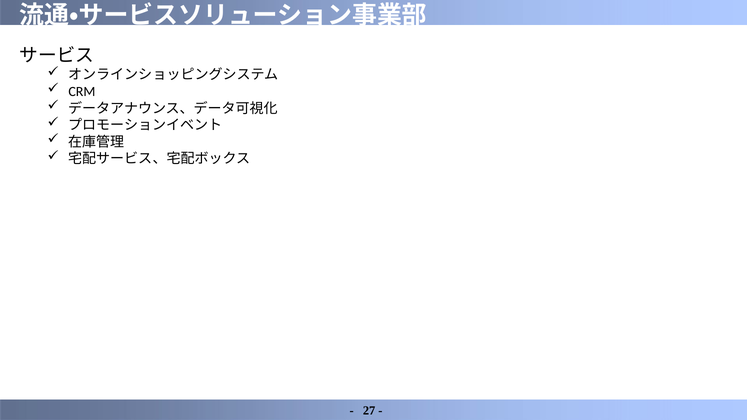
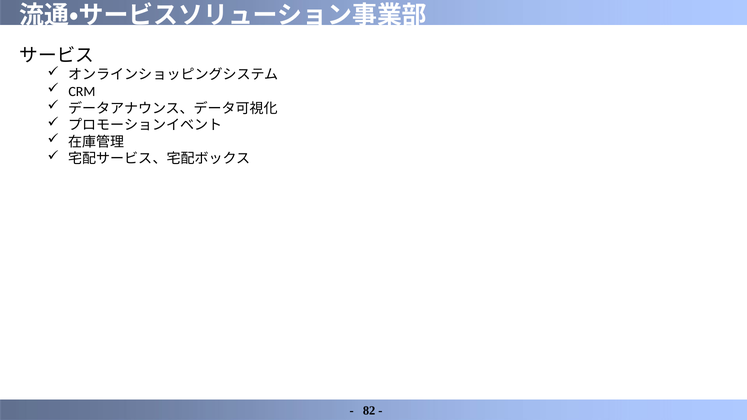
27: 27 -> 82
